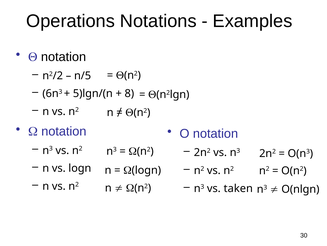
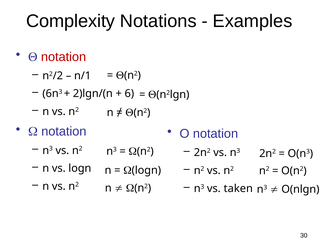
Operations: Operations -> Complexity
notation at (64, 57) colour: black -> red
n/5: n/5 -> n/1
5)lgn/(n: 5)lgn/(n -> 2)lgn/(n
8: 8 -> 6
